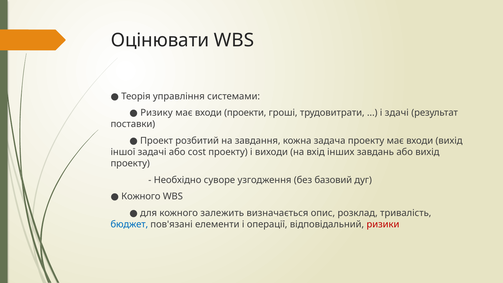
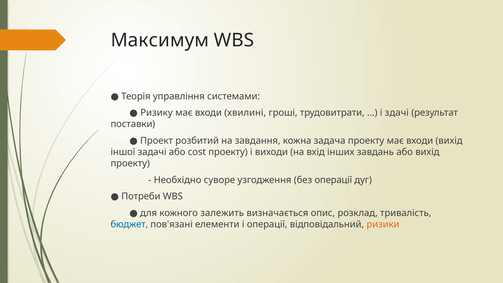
Оцінювати: Оцінювати -> Максимум
проекти: проекти -> хвилині
без базовий: базовий -> операції
Кожного at (141, 196): Кожного -> Потреби
ризики colour: red -> orange
